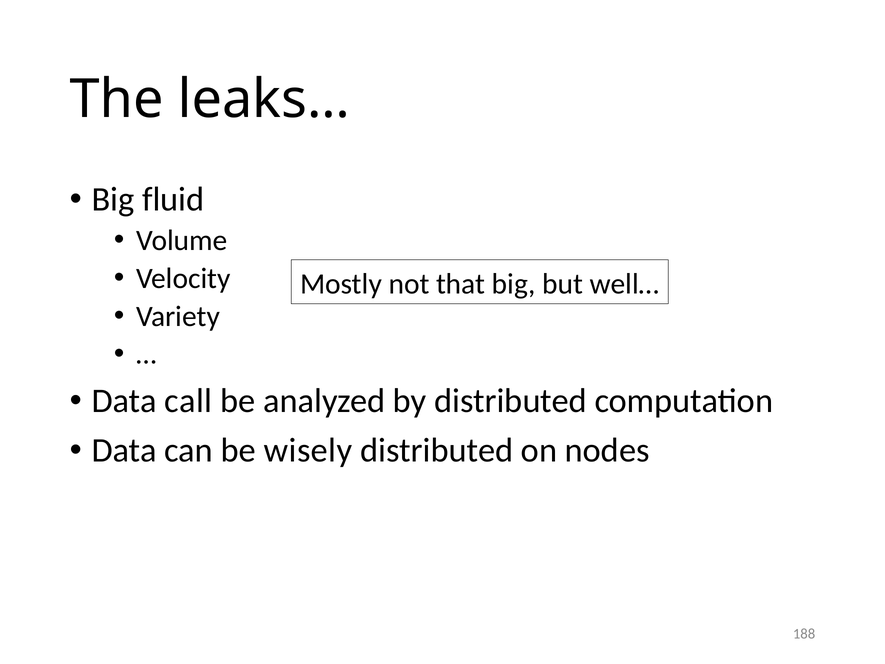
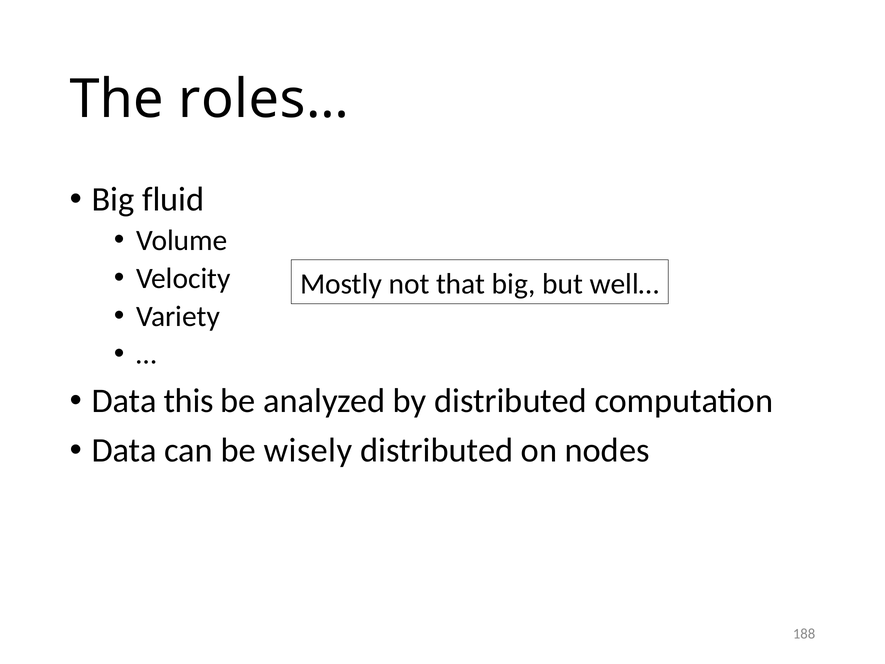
leaks…: leaks… -> roles…
call: call -> this
